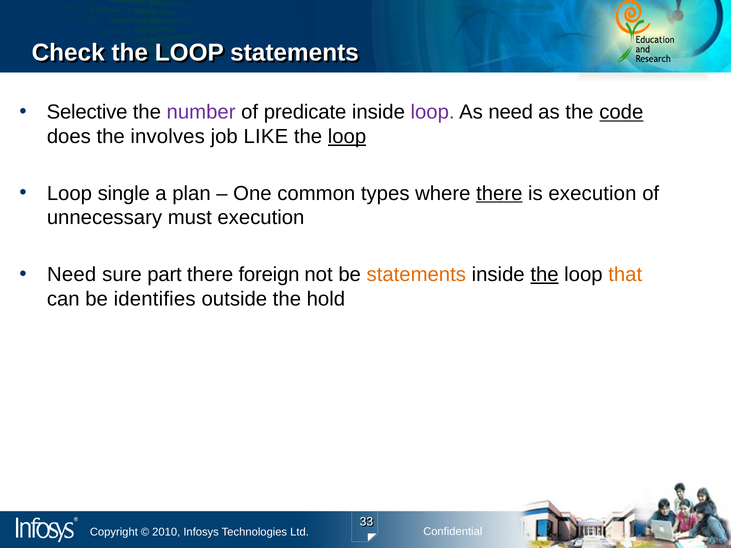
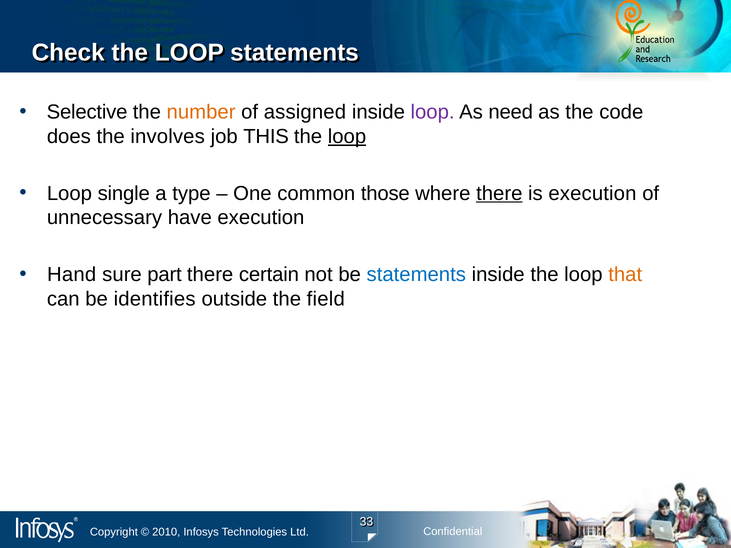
number colour: purple -> orange
predicate: predicate -> assigned
code underline: present -> none
LIKE: LIKE -> THIS
plan: plan -> type
types: types -> those
must: must -> have
Need at (72, 275): Need -> Hand
foreign: foreign -> certain
statements at (416, 275) colour: orange -> blue
the at (545, 275) underline: present -> none
hold: hold -> field
